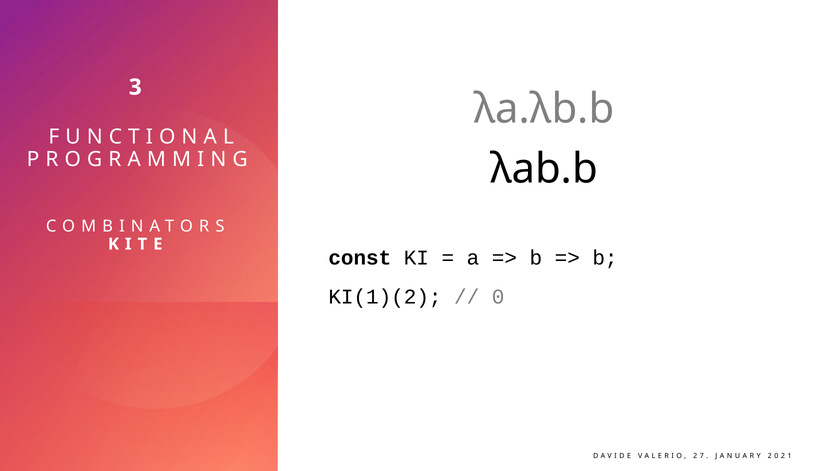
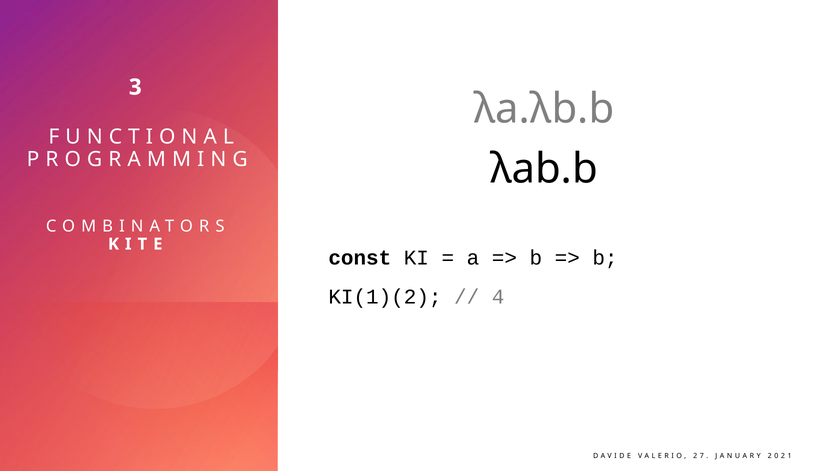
0 at (498, 297): 0 -> 4
